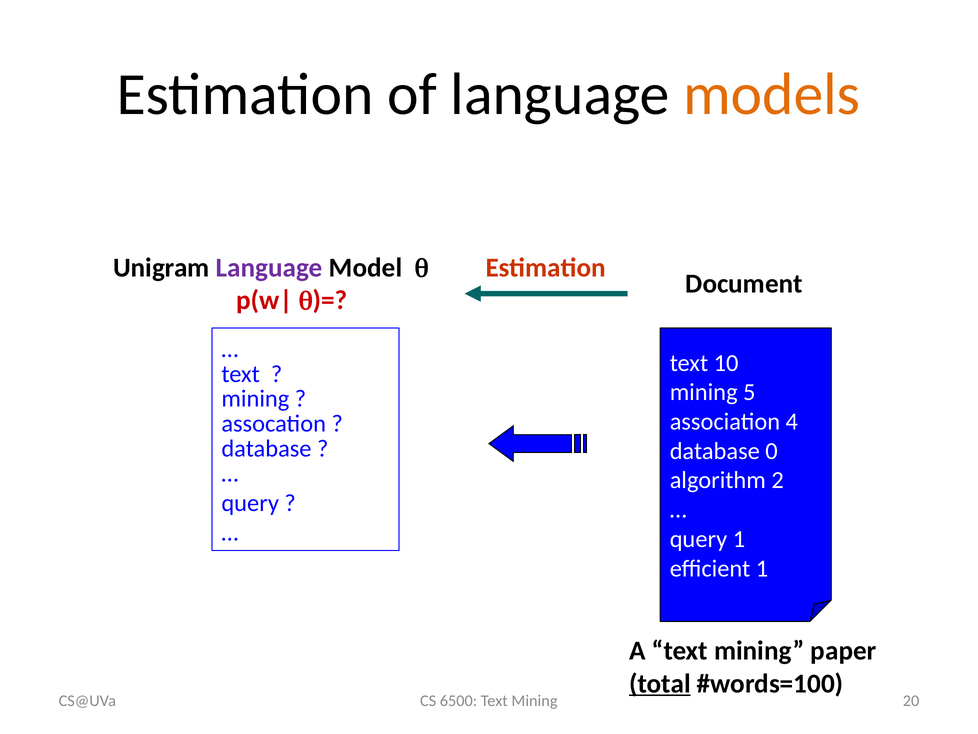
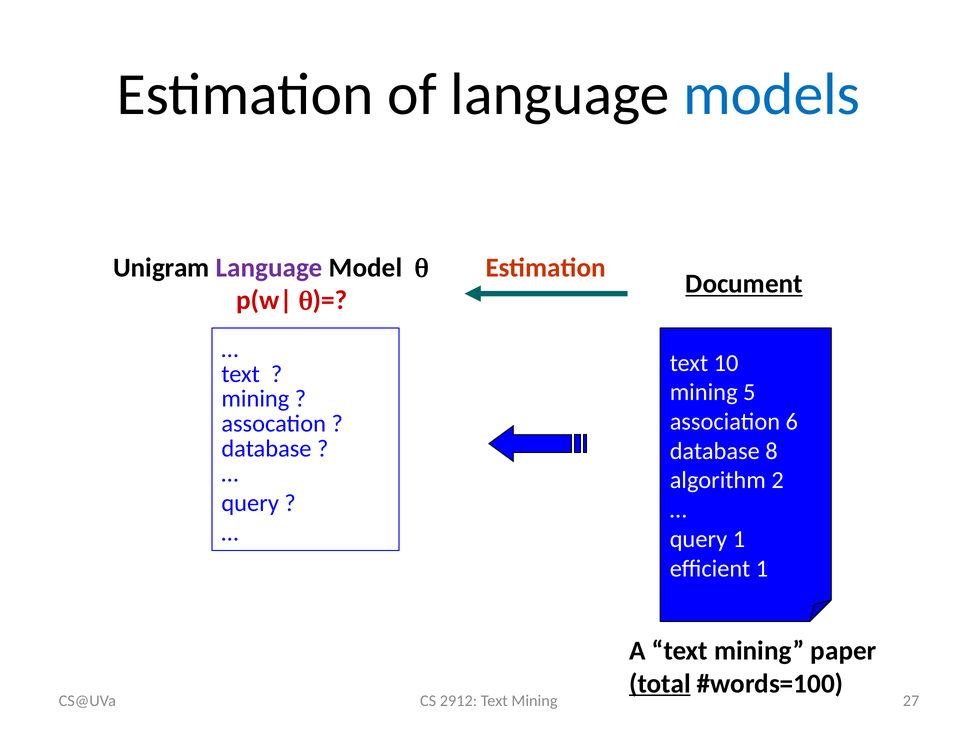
models colour: orange -> blue
Document underline: none -> present
4: 4 -> 6
0: 0 -> 8
6500: 6500 -> 2912
20: 20 -> 27
